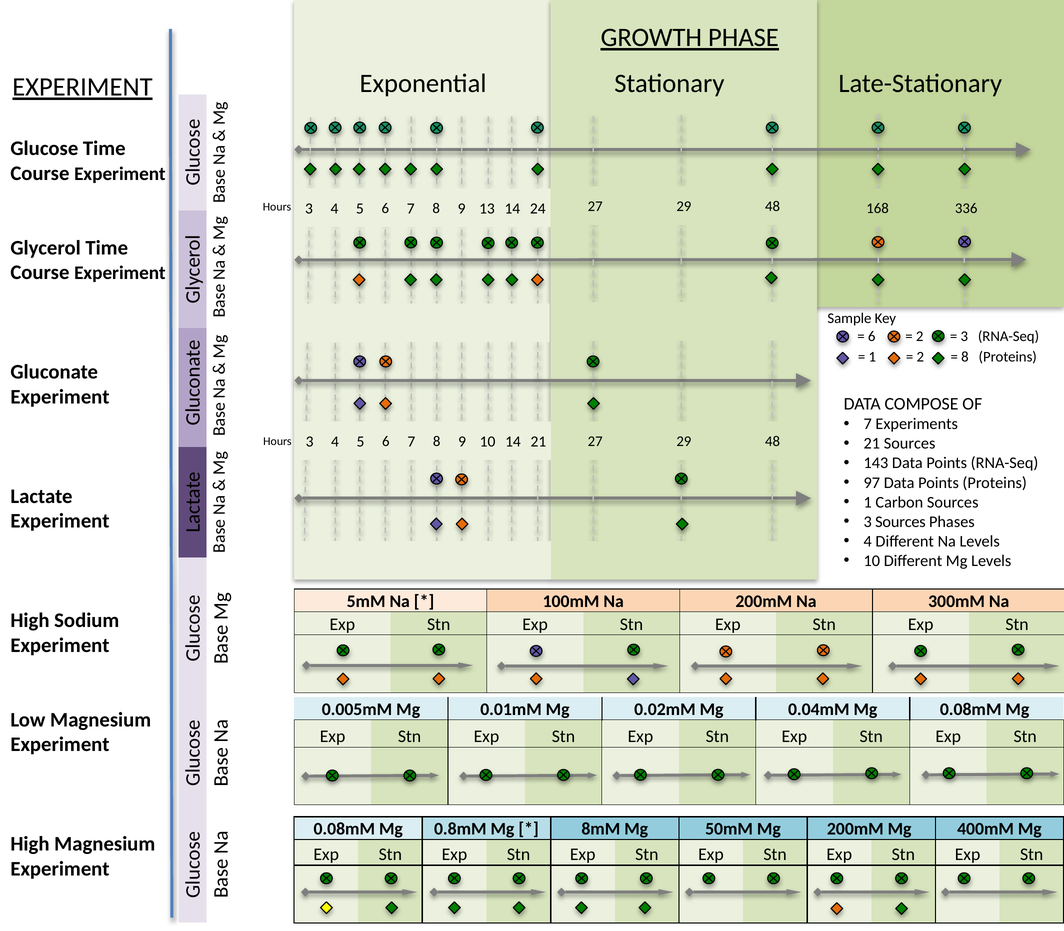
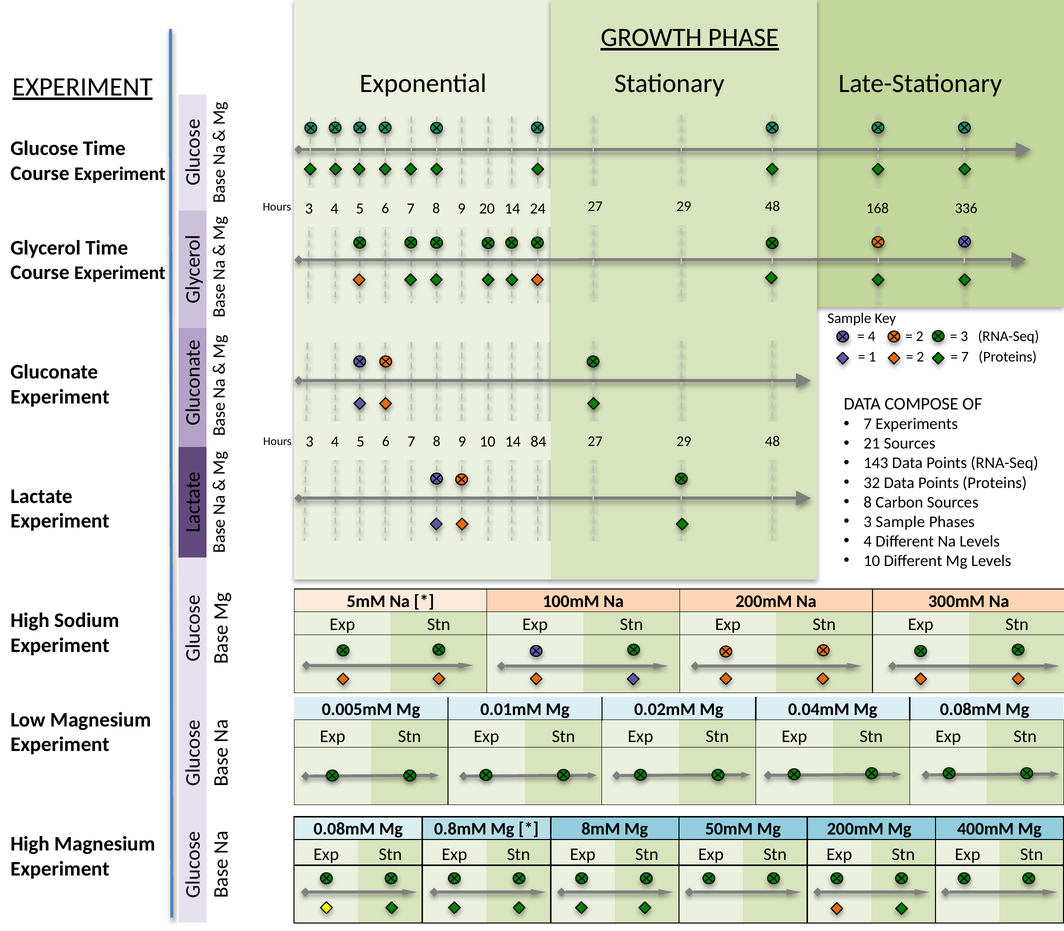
13: 13 -> 20
6 at (872, 336): 6 -> 4
8 at (965, 357): 8 -> 7
14 21: 21 -> 84
97: 97 -> 32
1 at (868, 502): 1 -> 8
3 Sources: Sources -> Sample
